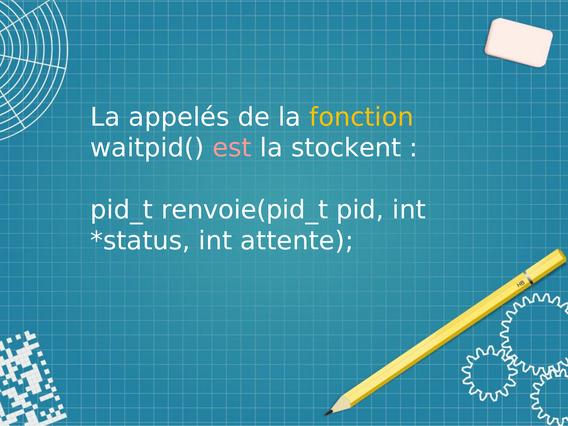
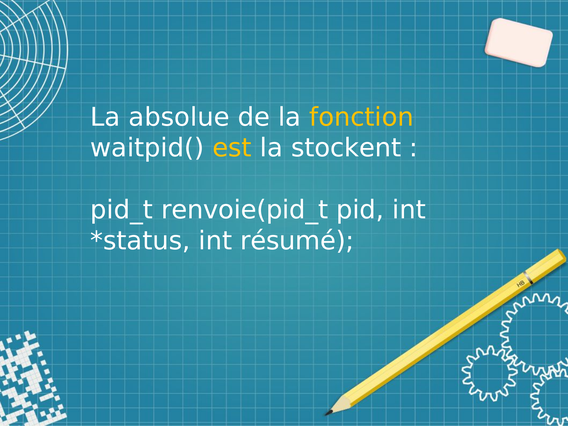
appelés: appelés -> absolue
est colour: pink -> yellow
attente: attente -> résumé
